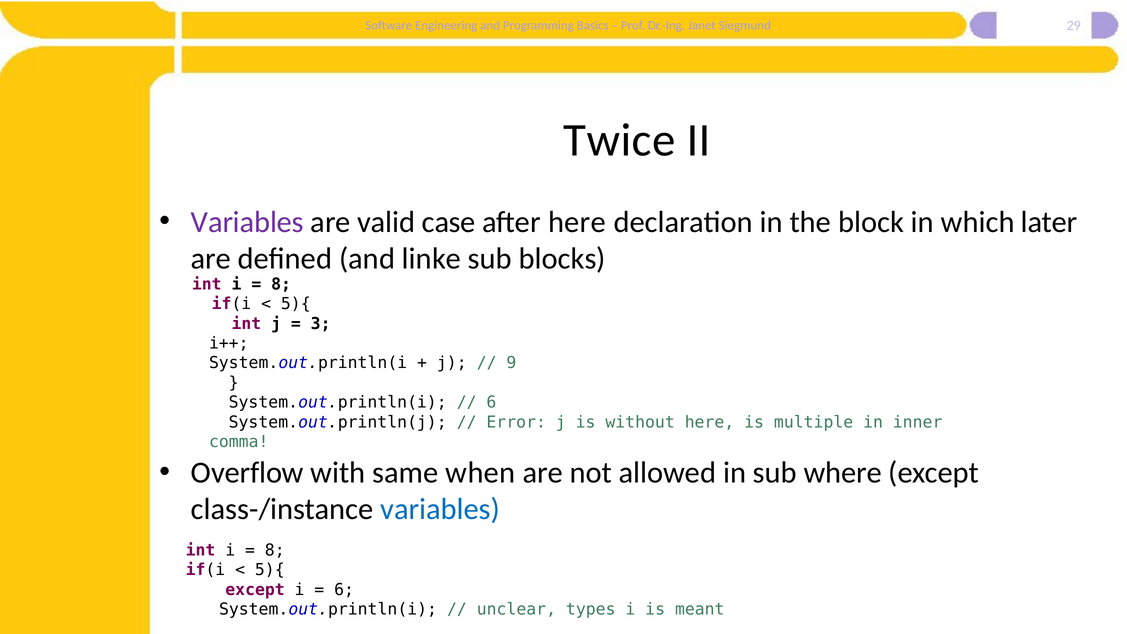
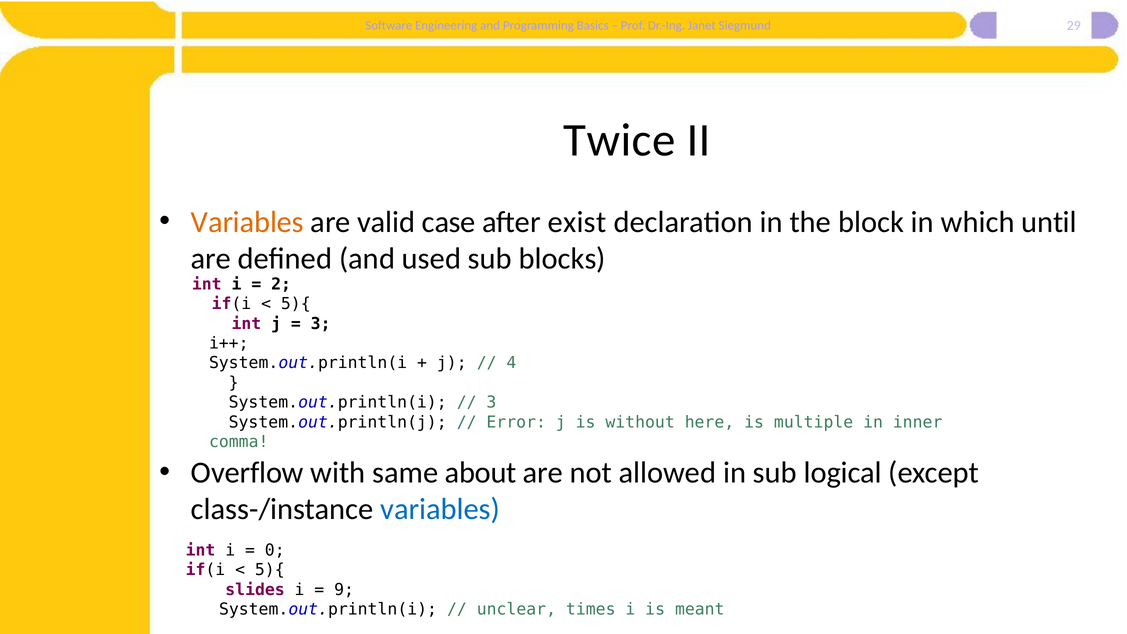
Variables at (247, 222) colour: purple -> orange
after here: here -> exist
later: later -> until
linke: linke -> used
8 at (281, 284): 8 -> 2
9: 9 -> 4
6 at (491, 402): 6 -> 3
when: when -> about
where: where -> logical
8 at (275, 550): 8 -> 0
except at (255, 590): except -> slides
6 at (344, 590): 6 -> 9
types: types -> times
